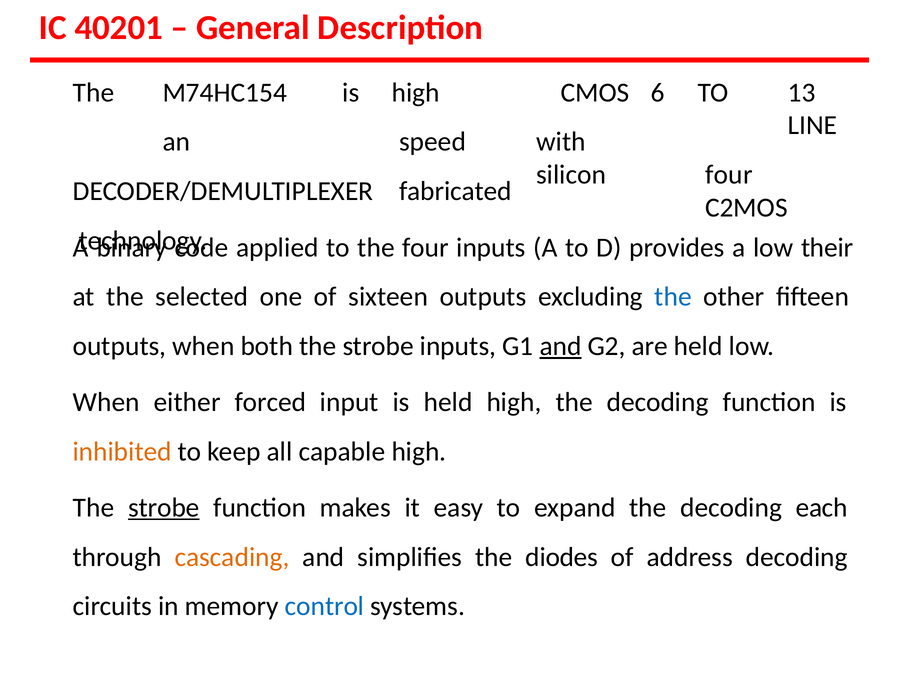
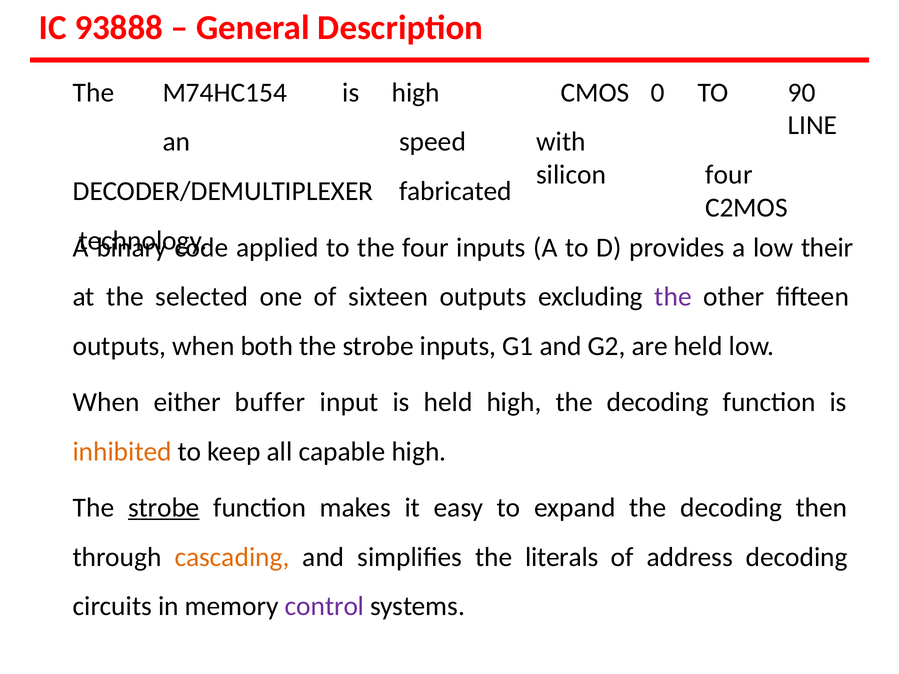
40201: 40201 -> 93888
6: 6 -> 0
13: 13 -> 90
the at (673, 297) colour: blue -> purple
and at (561, 346) underline: present -> none
forced: forced -> buffer
each: each -> then
diodes: diodes -> literals
control colour: blue -> purple
